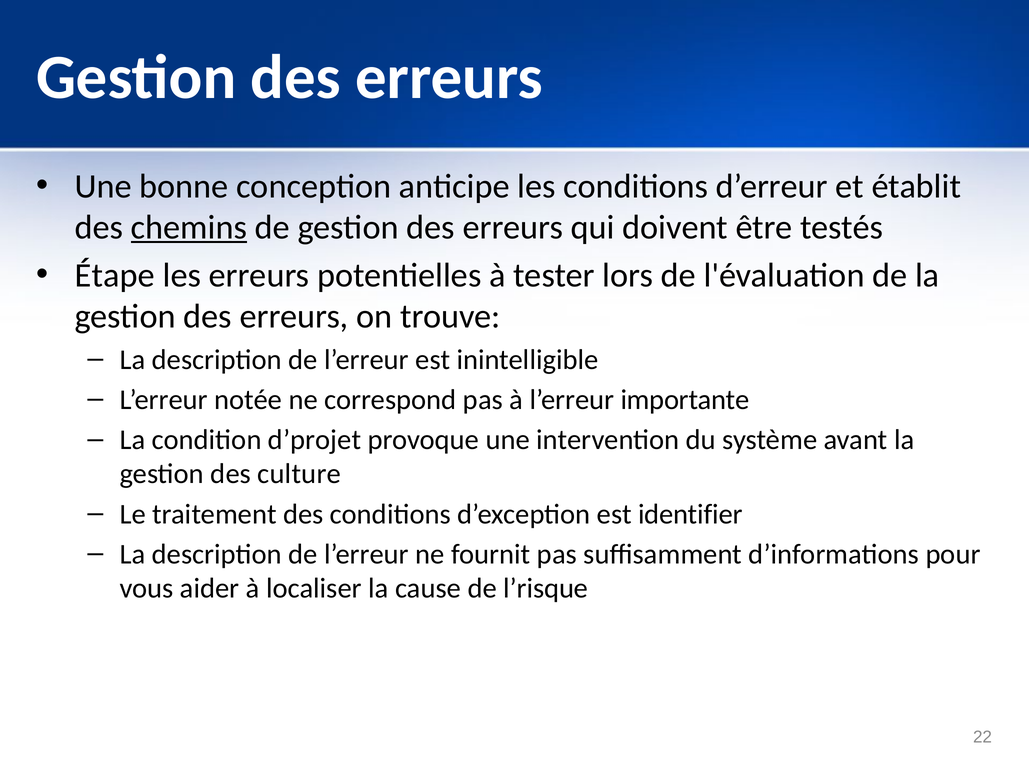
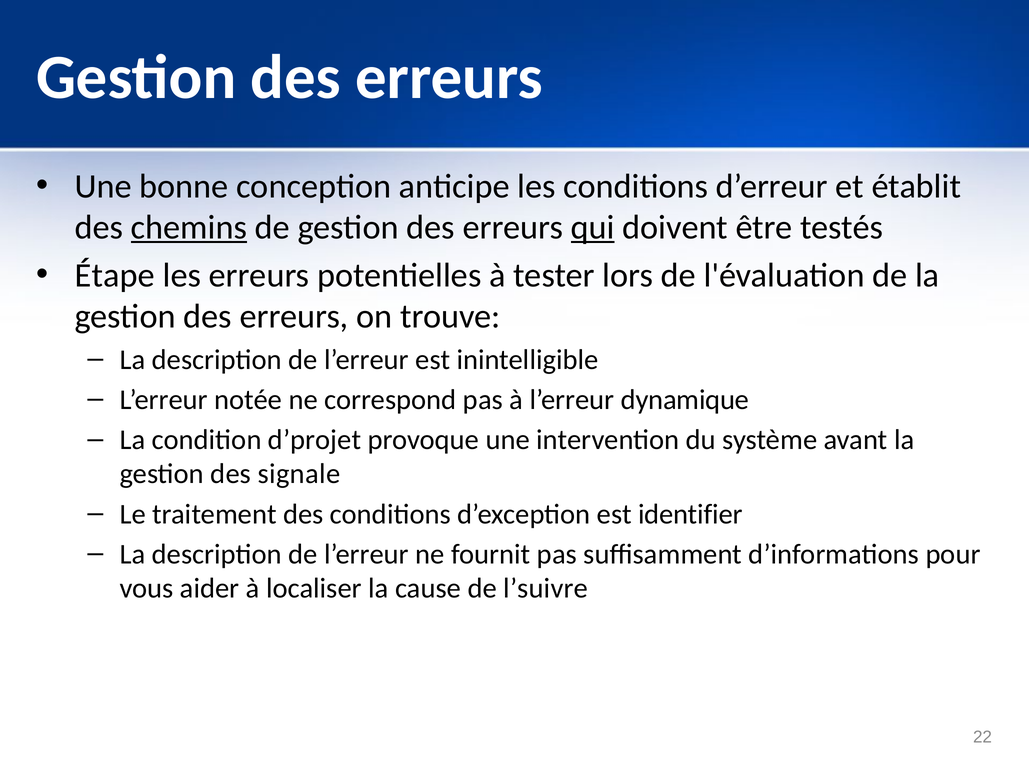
qui underline: none -> present
importante: importante -> dynamique
culture: culture -> signale
l’risque: l’risque -> l’suivre
